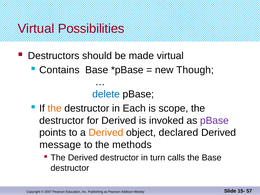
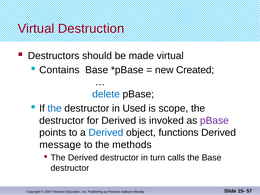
Possibilities: Possibilities -> Destruction
Though: Though -> Created
the at (55, 108) colour: orange -> blue
Each: Each -> Used
Derived at (106, 133) colour: orange -> blue
declared: declared -> functions
